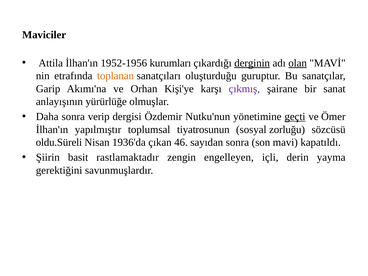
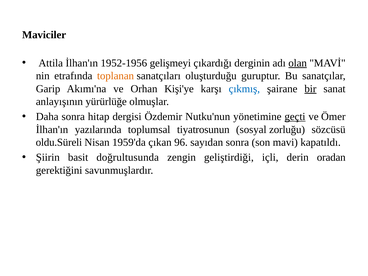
kurumları: kurumları -> gelişmeyi
derginin underline: present -> none
çıkmış colour: purple -> blue
bir underline: none -> present
verip: verip -> hitap
yapılmıştır: yapılmıştır -> yazılarında
1936'da: 1936'da -> 1959'da
46: 46 -> 96
rastlamaktadır: rastlamaktadır -> doğrultusunda
engelleyen: engelleyen -> geliştirdiği
yayma: yayma -> oradan
